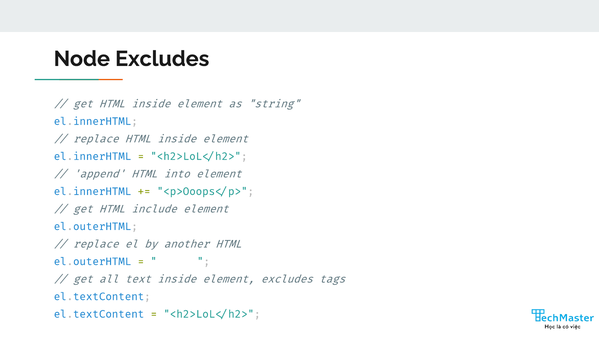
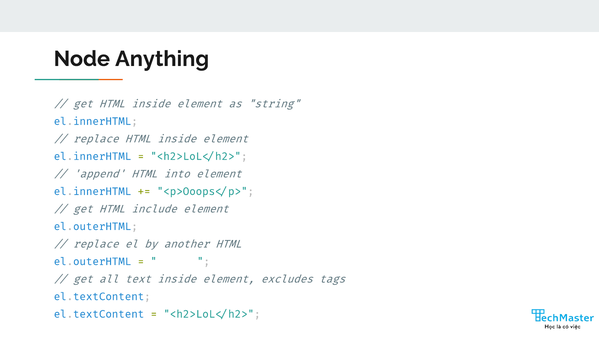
Node Excludes: Excludes -> Anything
